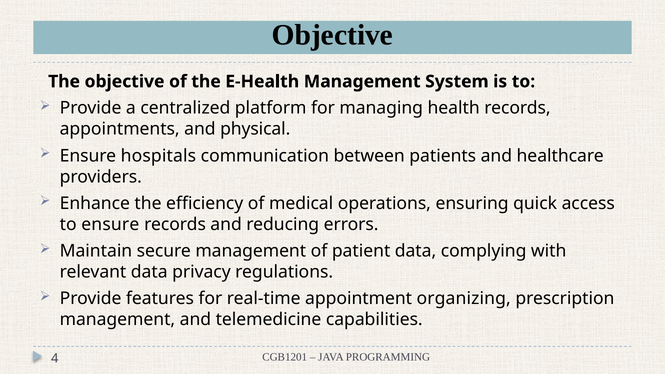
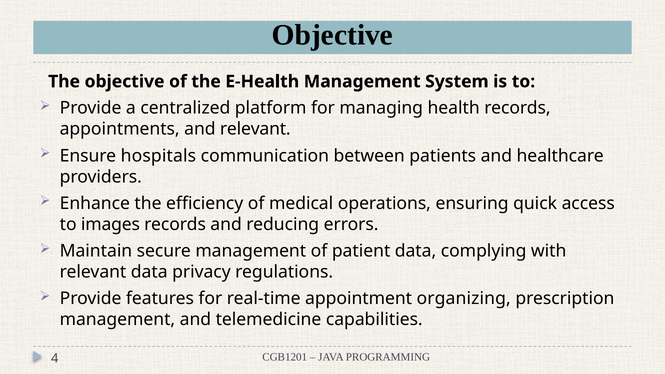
and physical: physical -> relevant
to ensure: ensure -> images
